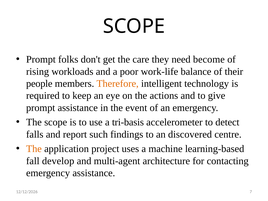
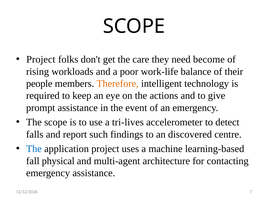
Prompt at (41, 59): Prompt -> Project
tri-basis: tri-basis -> tri-lives
The at (34, 149) colour: orange -> blue
develop: develop -> physical
